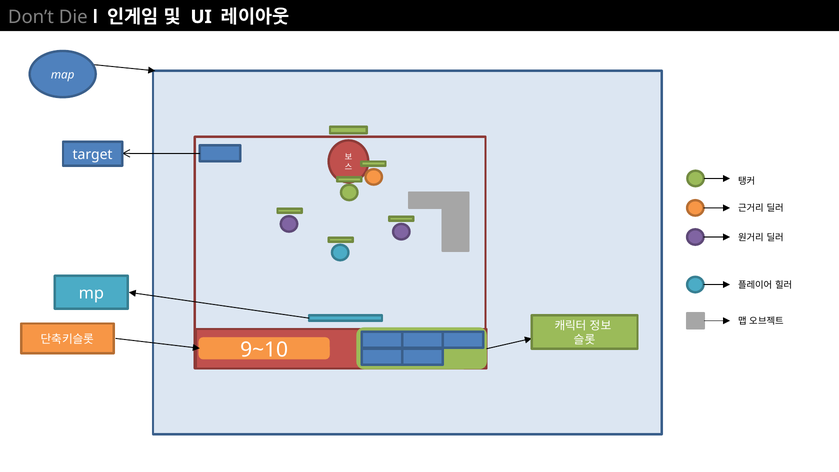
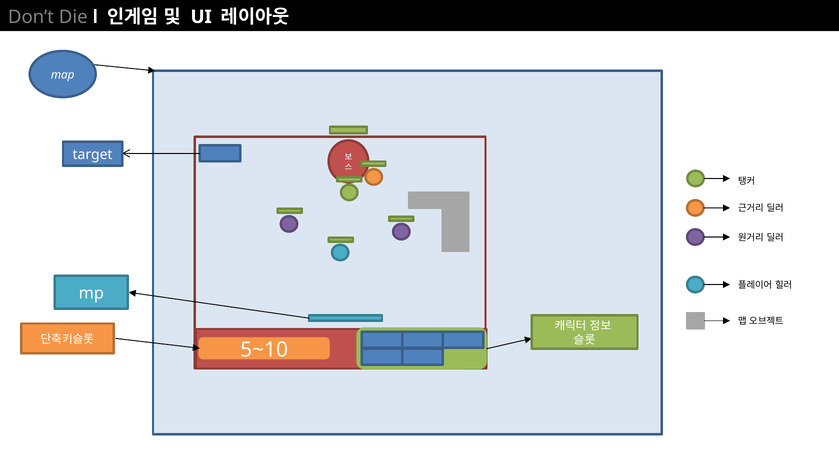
9~10: 9~10 -> 5~10
